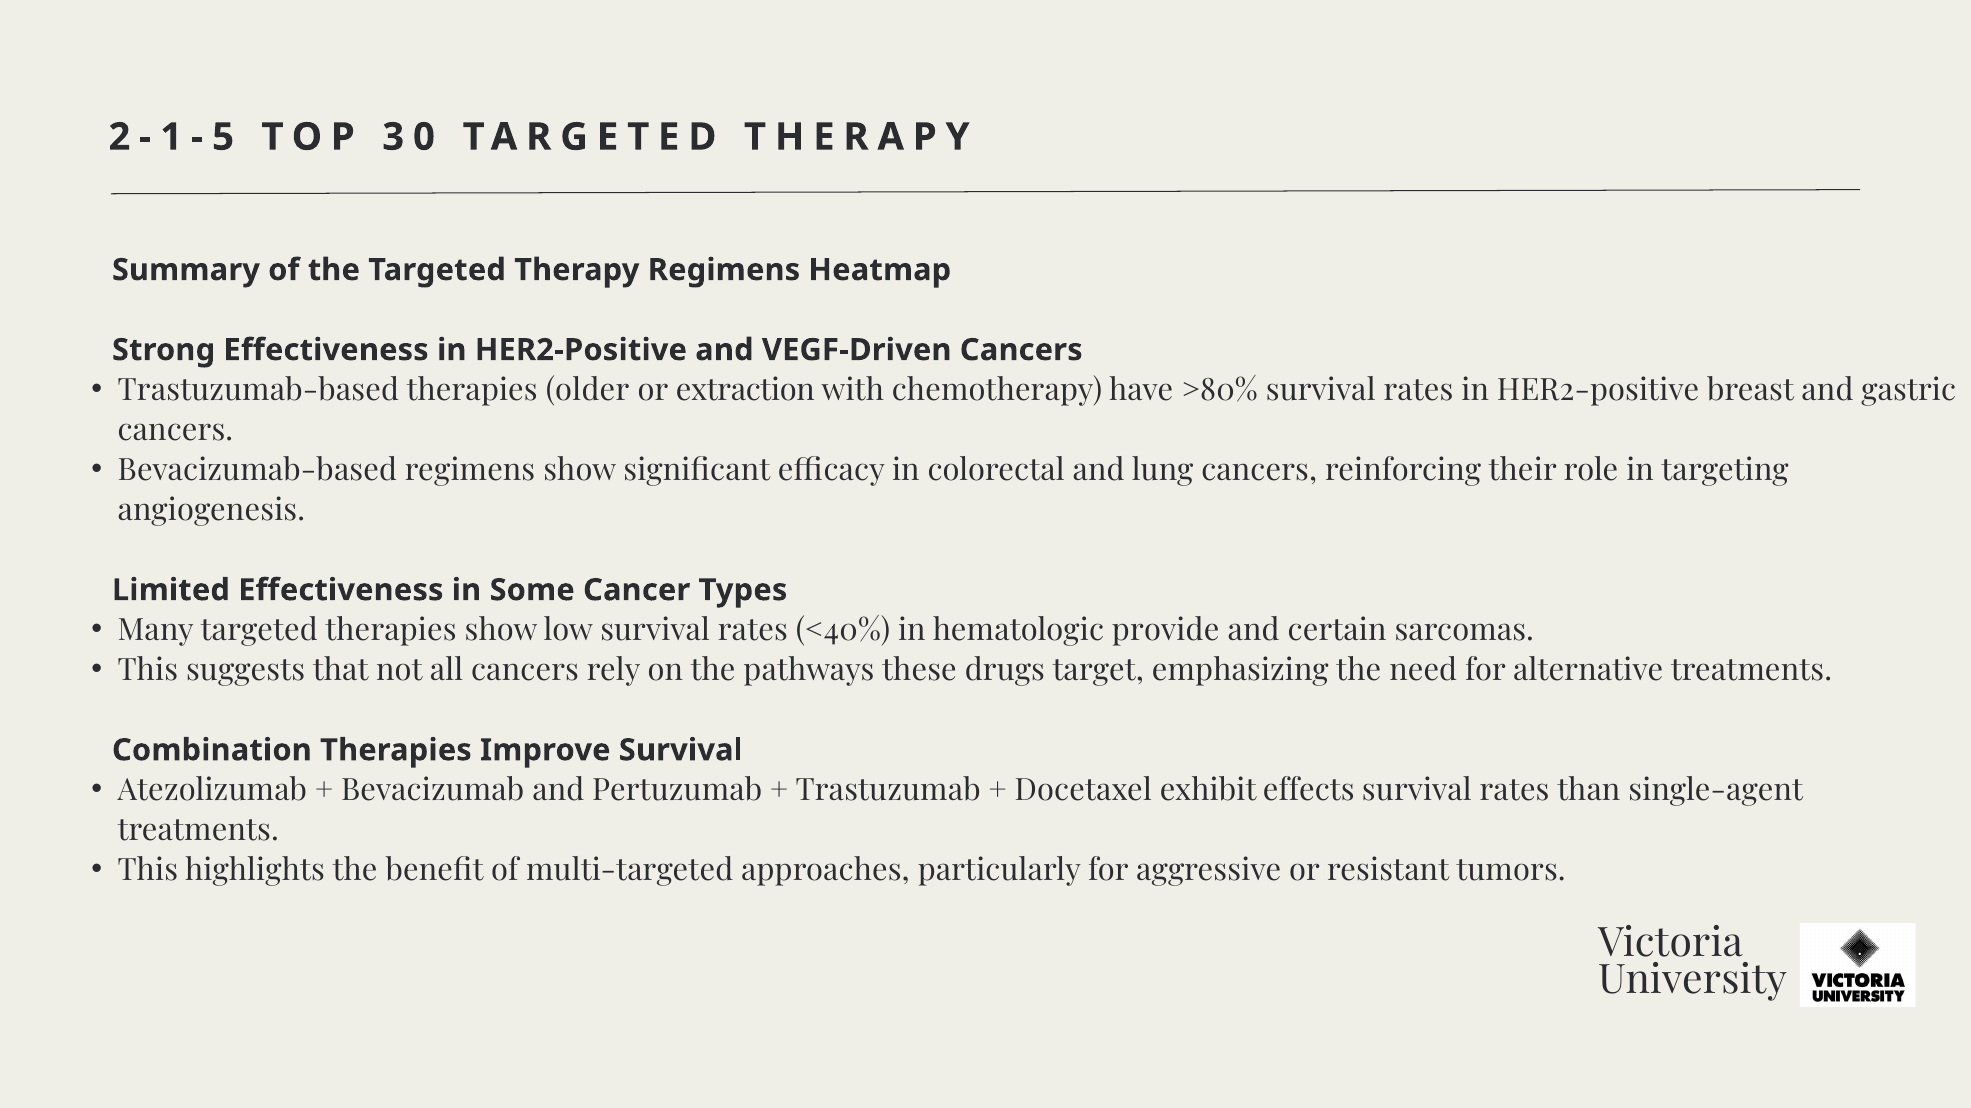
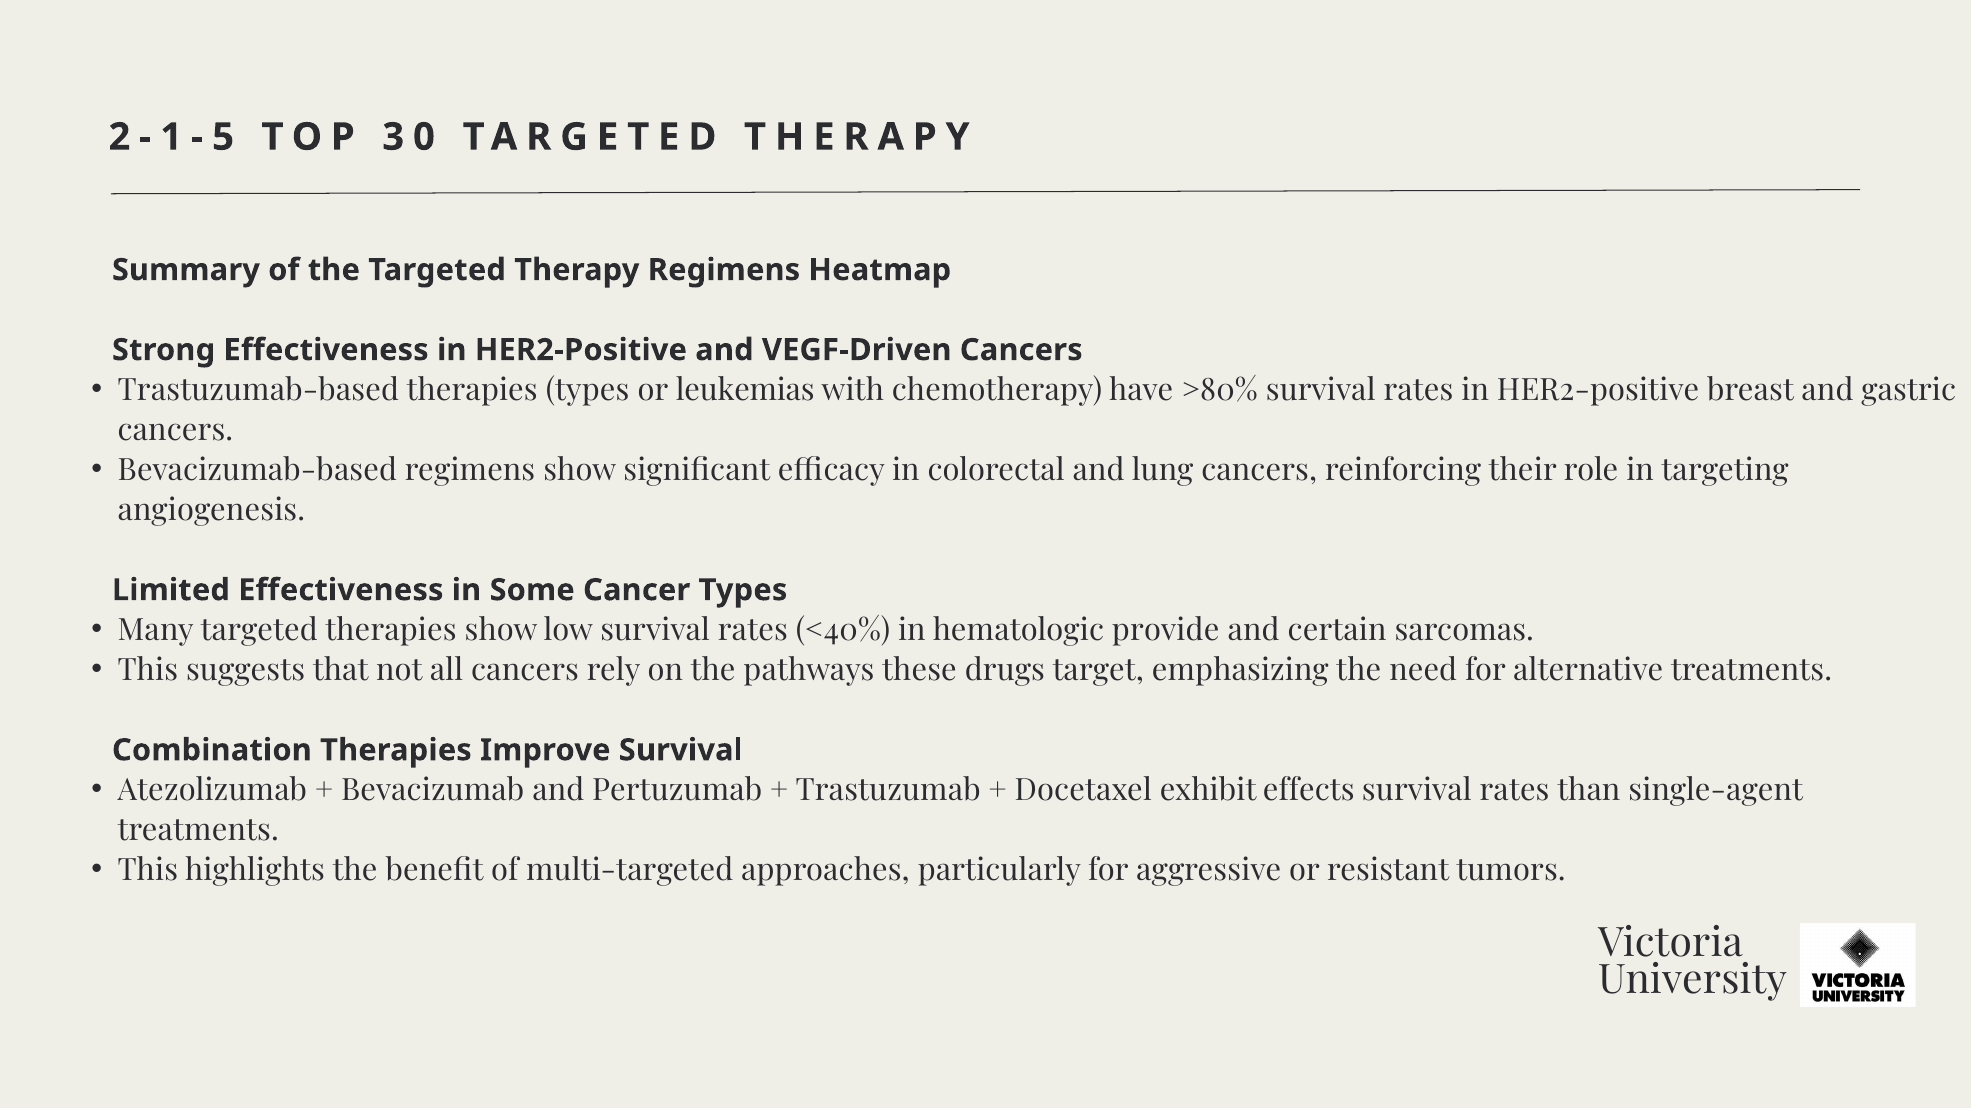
therapies older: older -> types
extraction: extraction -> leukemias
